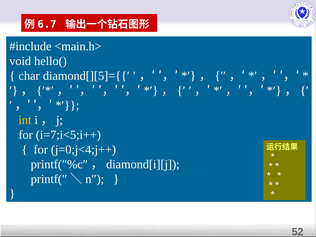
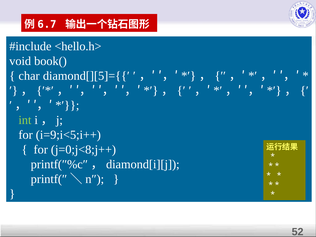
<main.h>: <main.h> -> <hello.h>
hello(: hello( -> book(
int colour: yellow -> light green
i=7;i<5;i++: i=7;i<5;i++ -> i=9;i<5;i++
j=0;j<4;j++: j=0;j<4;j++ -> j=0;j<8;j++
